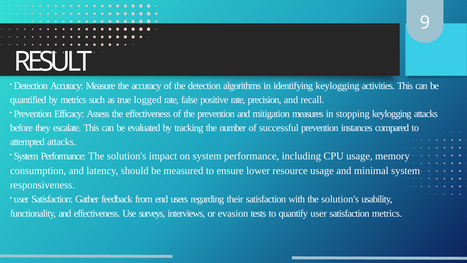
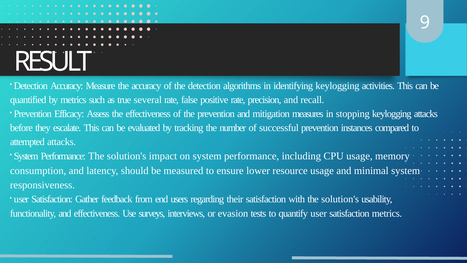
logged: logged -> several
